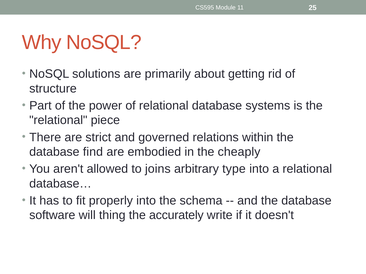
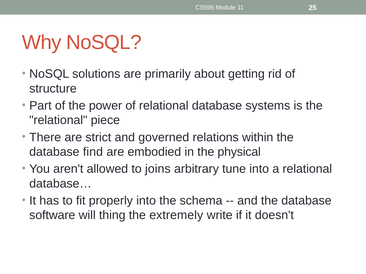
cheaply: cheaply -> physical
type: type -> tune
accurately: accurately -> extremely
